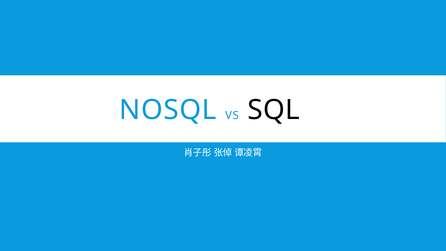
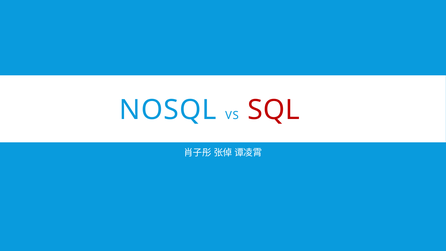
SQL colour: black -> red
